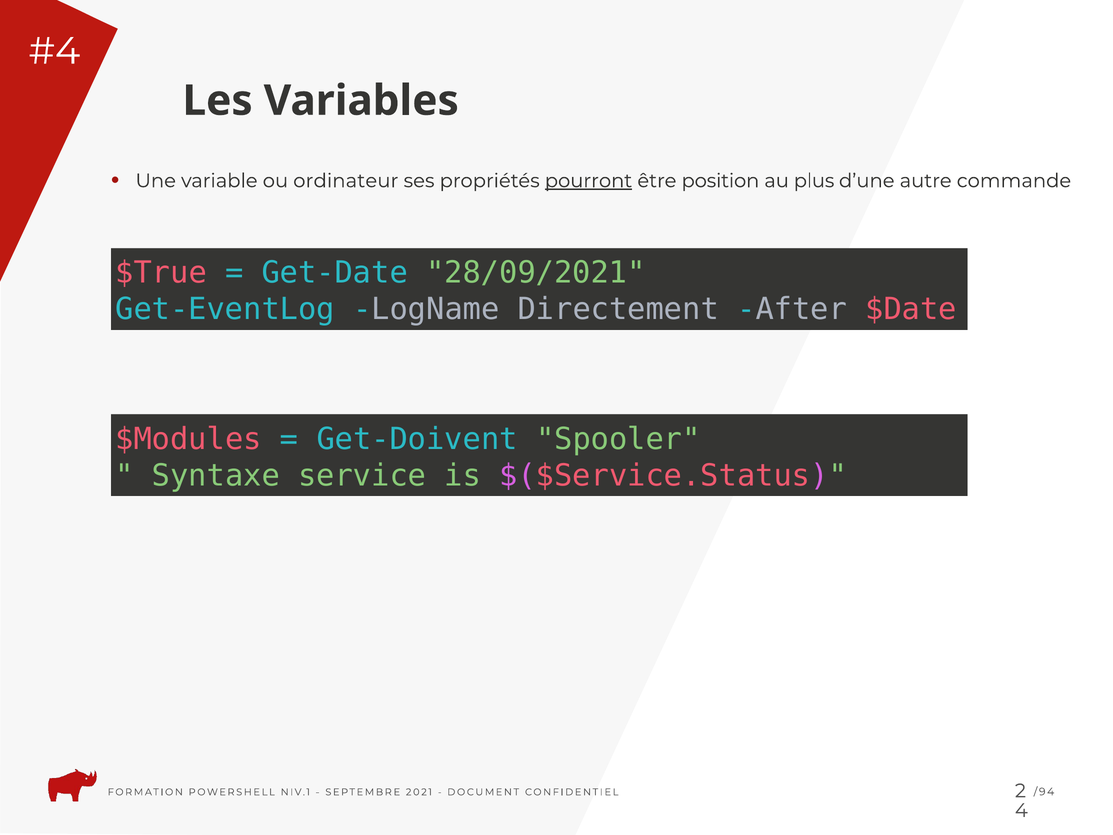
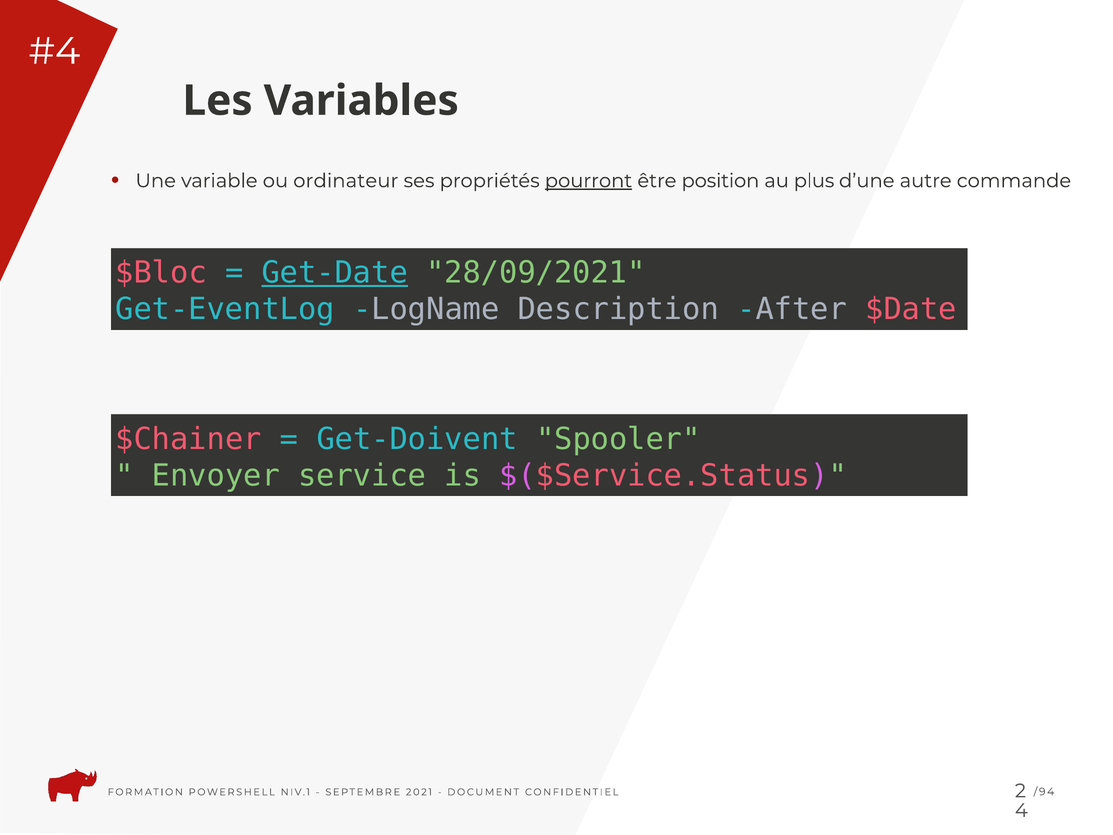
$True: $True -> $Bloc
Get-Date underline: none -> present
Directement: Directement -> Description
$Modules: $Modules -> $Chainer
Syntaxe: Syntaxe -> Envoyer
